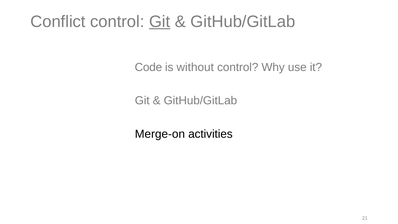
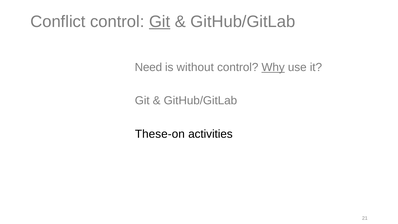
Code: Code -> Need
Why underline: none -> present
Merge-on: Merge-on -> These-on
